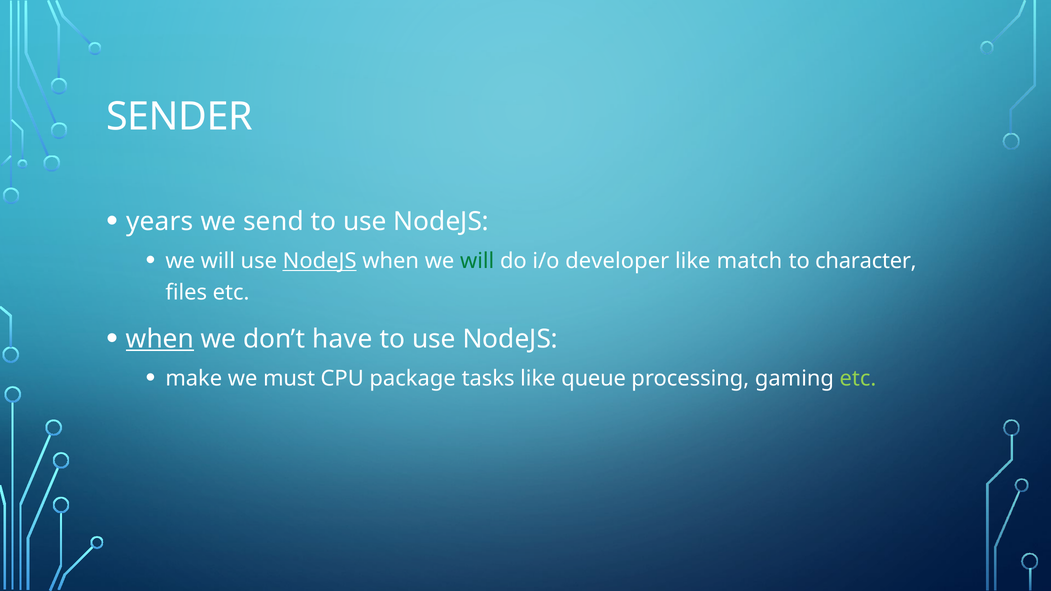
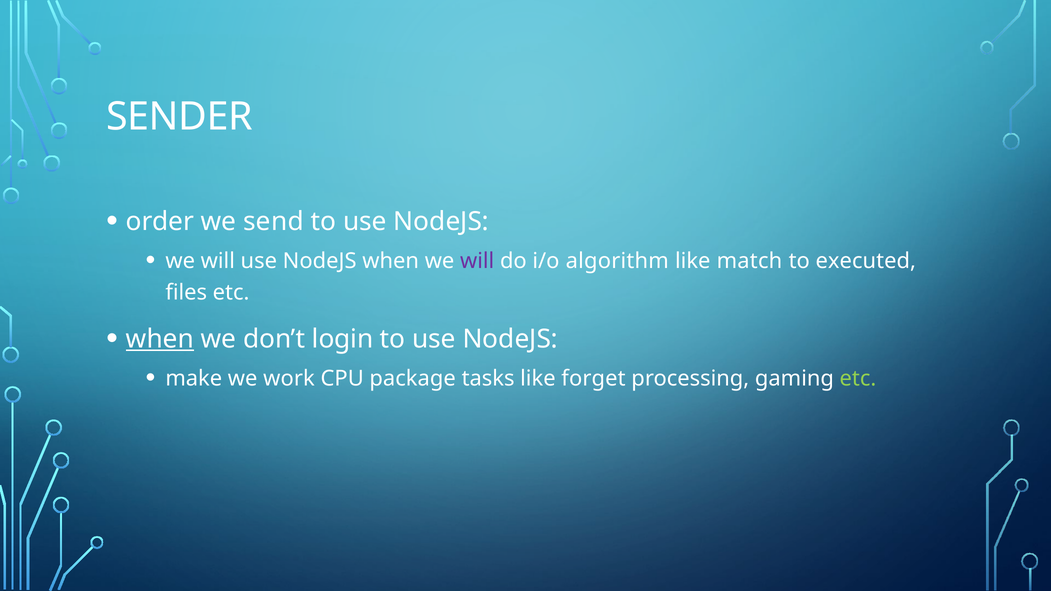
years: years -> order
NodeJS at (320, 261) underline: present -> none
will at (477, 261) colour: green -> purple
developer: developer -> algorithm
character: character -> executed
have: have -> login
must: must -> work
queue: queue -> forget
